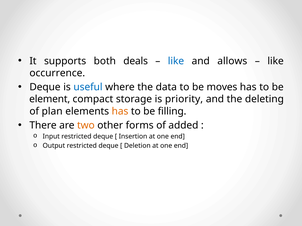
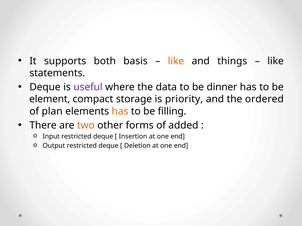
deals: deals -> basis
like at (176, 61) colour: blue -> orange
allows: allows -> things
occurrence: occurrence -> statements
useful colour: blue -> purple
moves: moves -> dinner
deleting: deleting -> ordered
